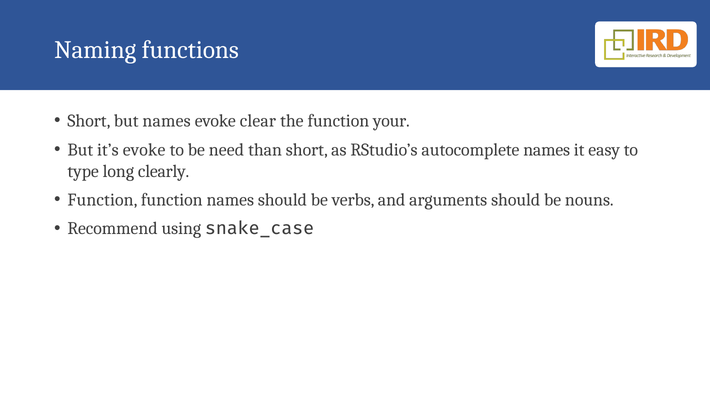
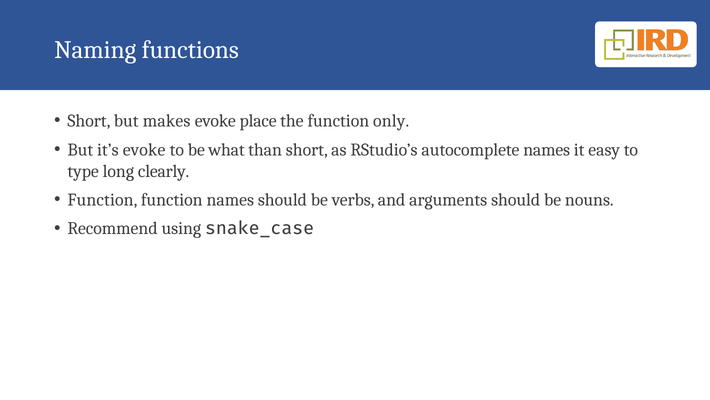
but names: names -> makes
clear: clear -> place
your: your -> only
need: need -> what
